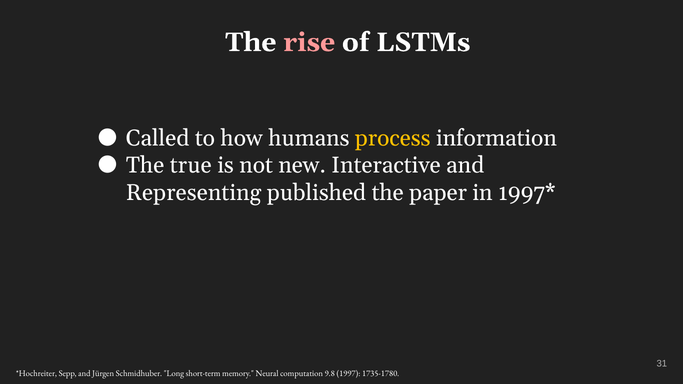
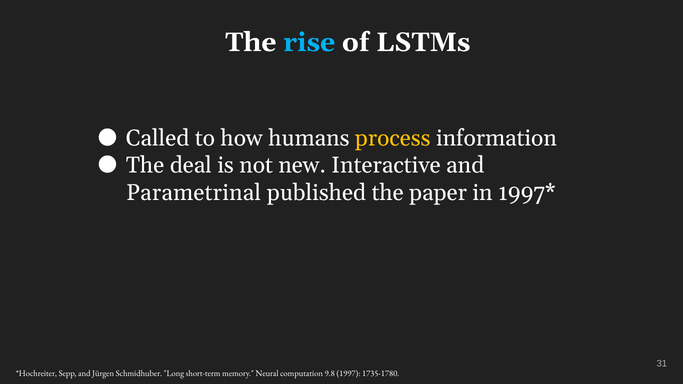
rise colour: pink -> light blue
true: true -> deal
Representing: Representing -> Parametrinal
